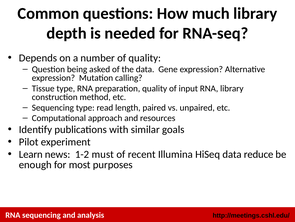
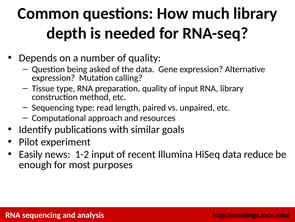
Learn: Learn -> Easily
1-2 must: must -> input
